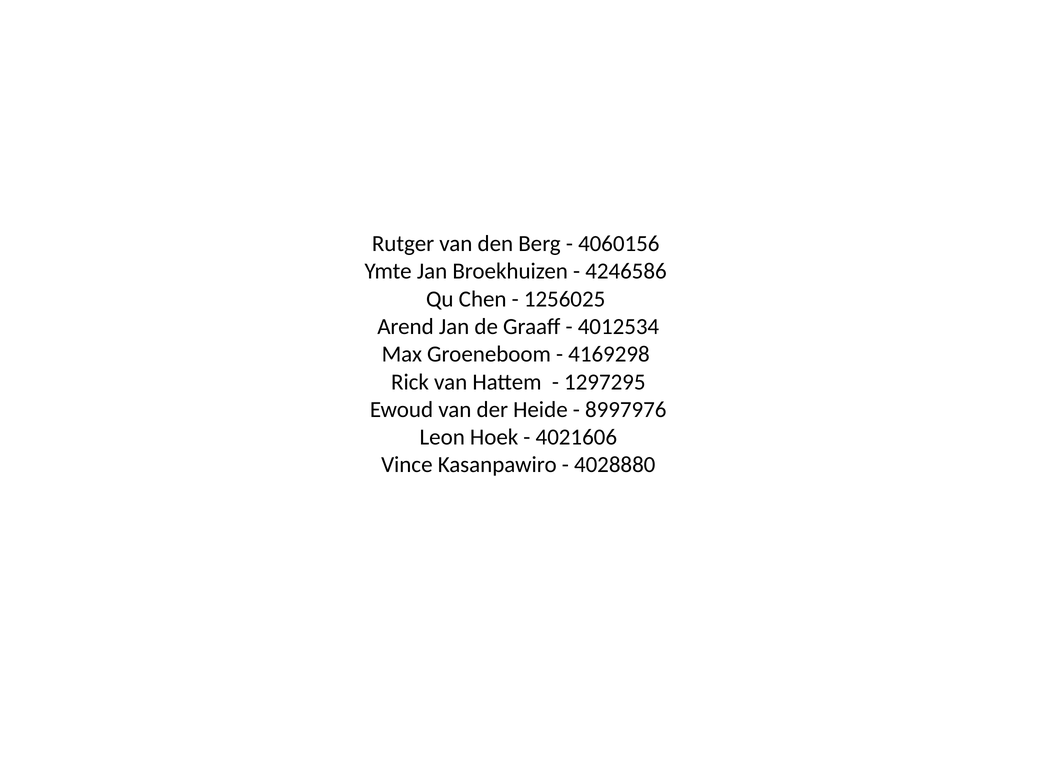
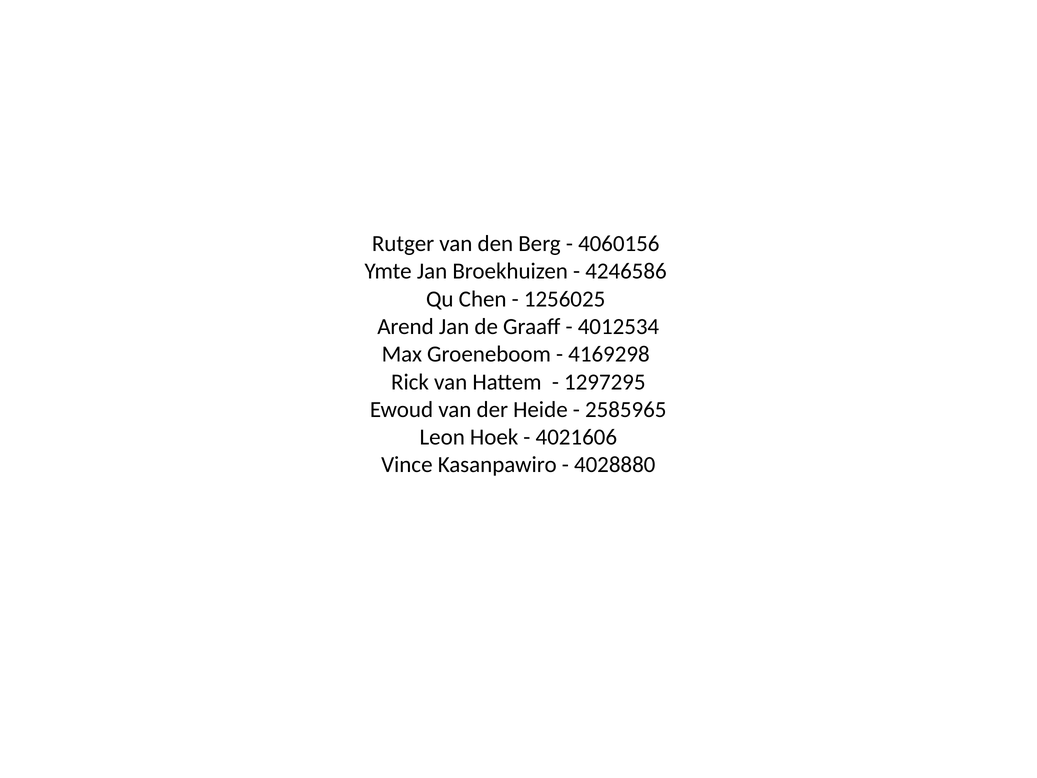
8997976: 8997976 -> 2585965
